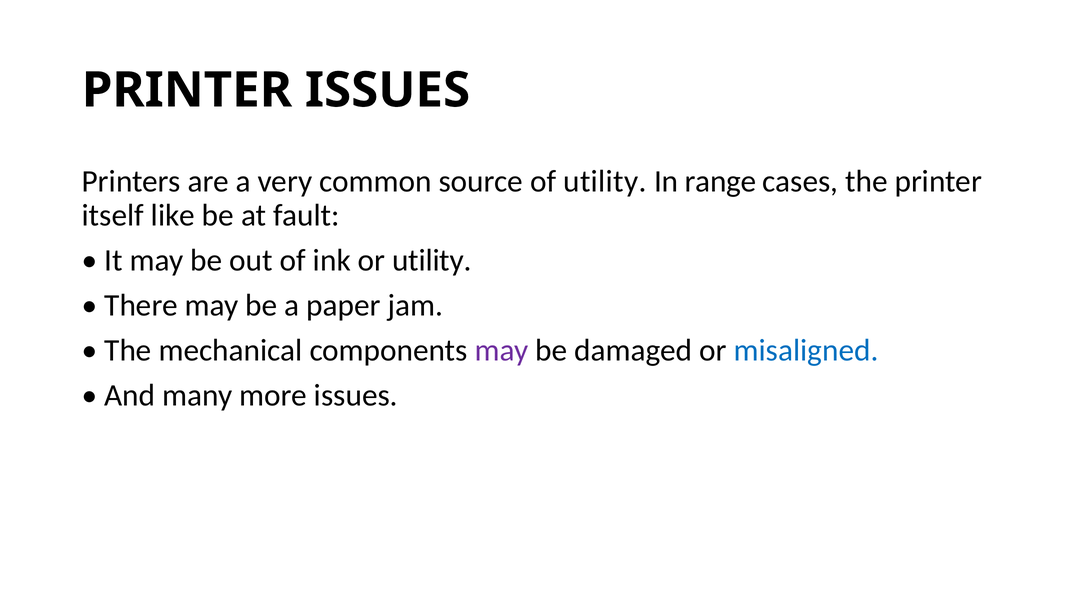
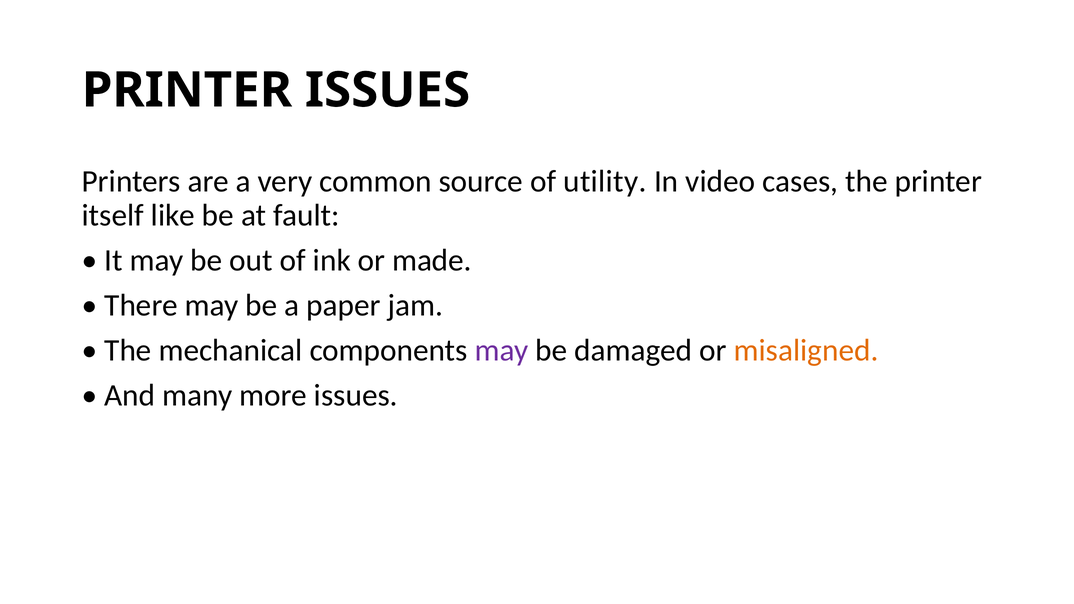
range: range -> video
or utility: utility -> made
misaligned colour: blue -> orange
